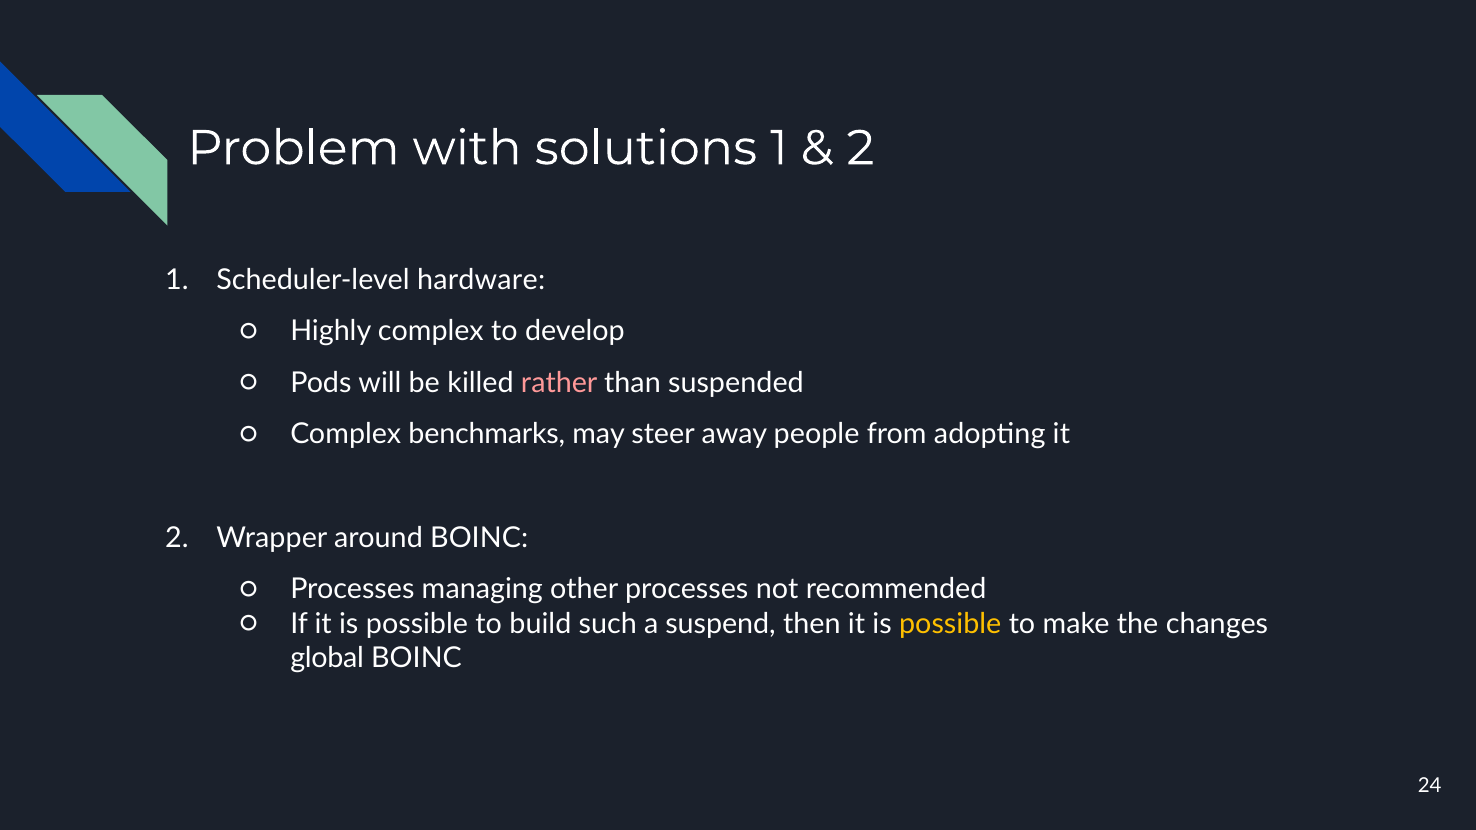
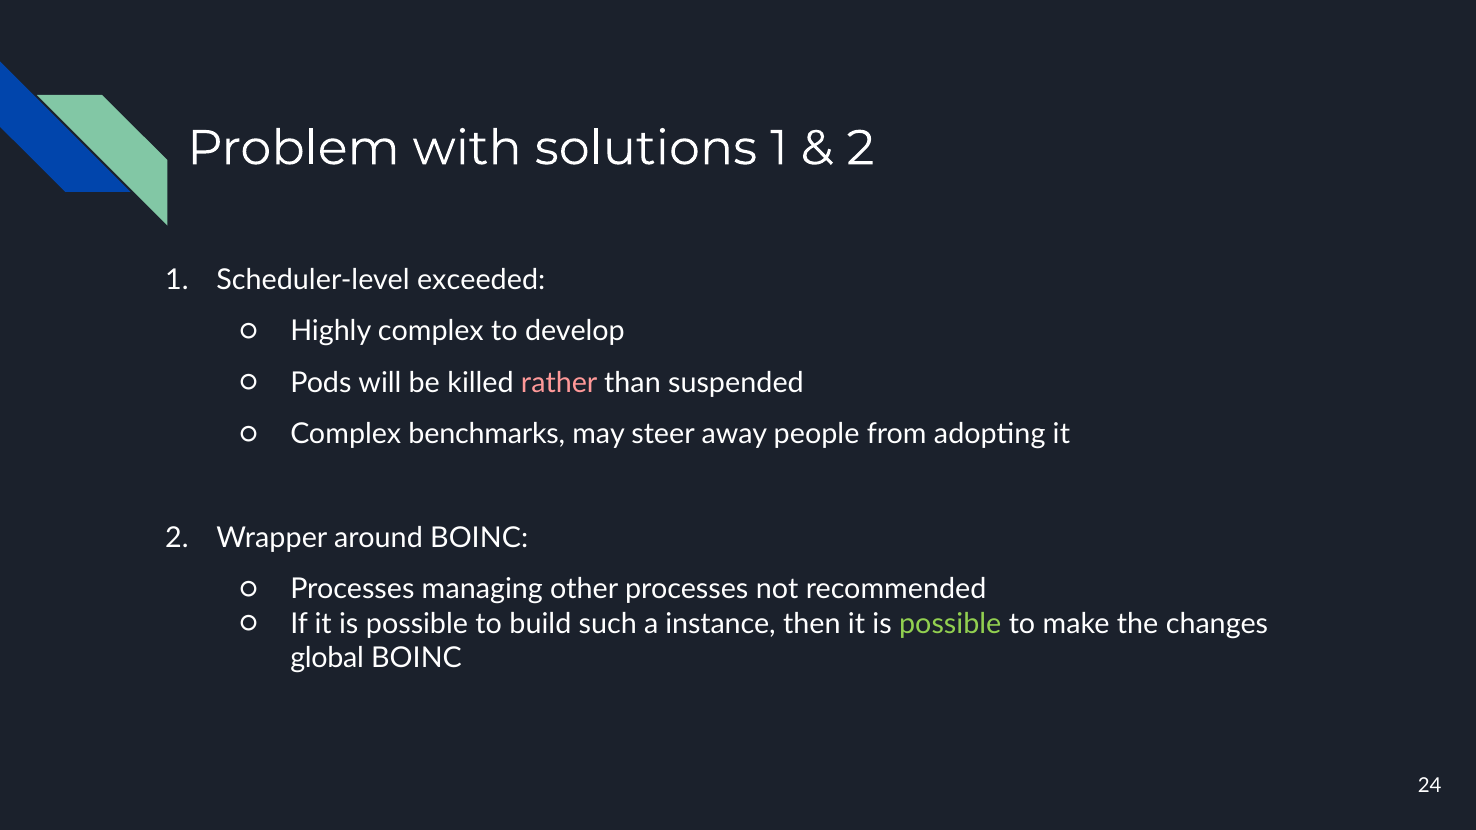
hardware: hardware -> exceeded
suspend: suspend -> instance
possible at (950, 624) colour: yellow -> light green
